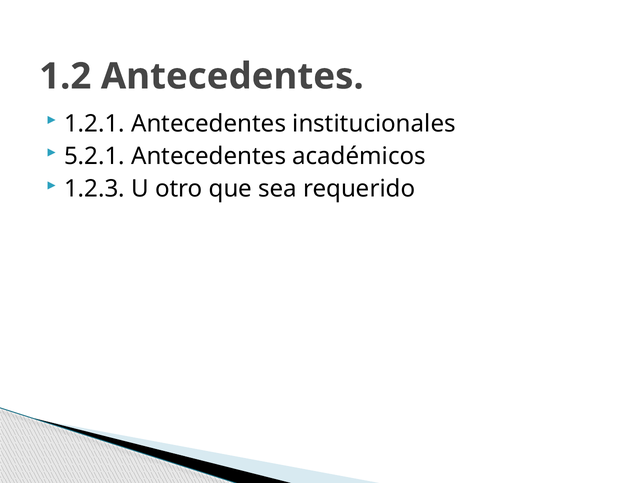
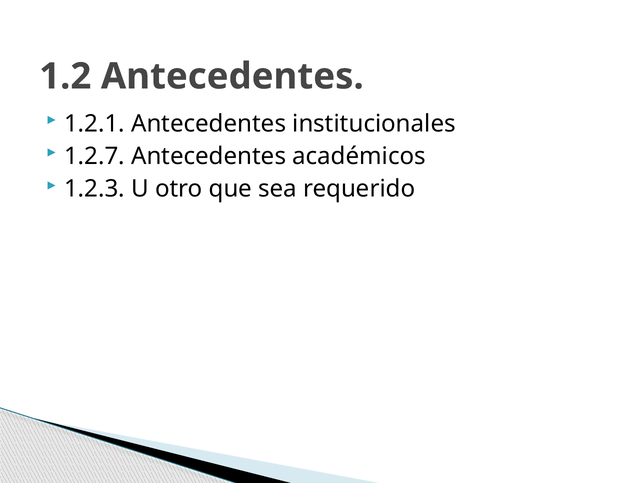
5.2.1: 5.2.1 -> 1.2.7
